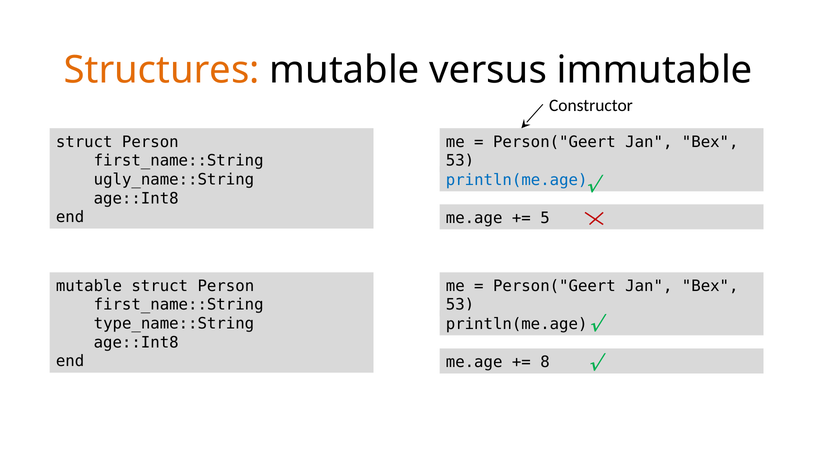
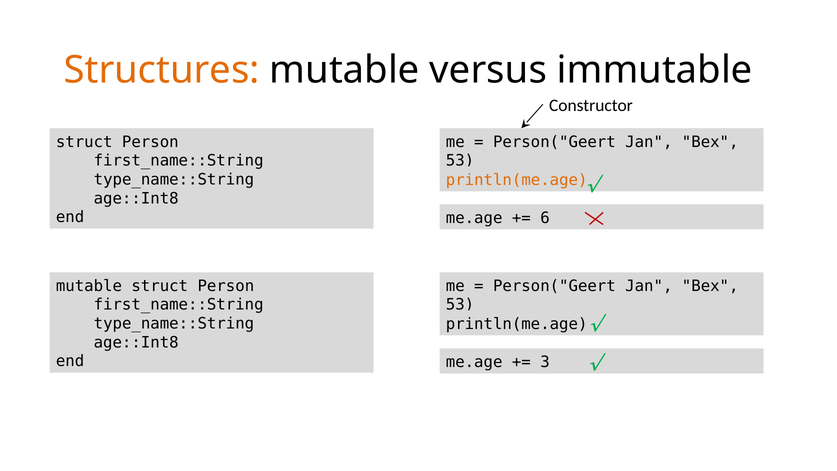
ugly_name::String at (174, 179): ugly_name::String -> type_name::String
println(me.age at (517, 180) colour: blue -> orange
5: 5 -> 6
8: 8 -> 3
